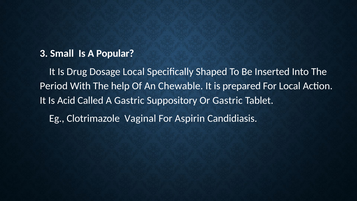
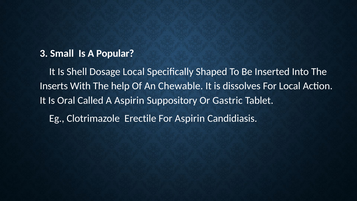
Drug: Drug -> Shell
Period: Period -> Inserts
prepared: prepared -> dissolves
Acid: Acid -> Oral
A Gastric: Gastric -> Aspirin
Vaginal: Vaginal -> Erectile
